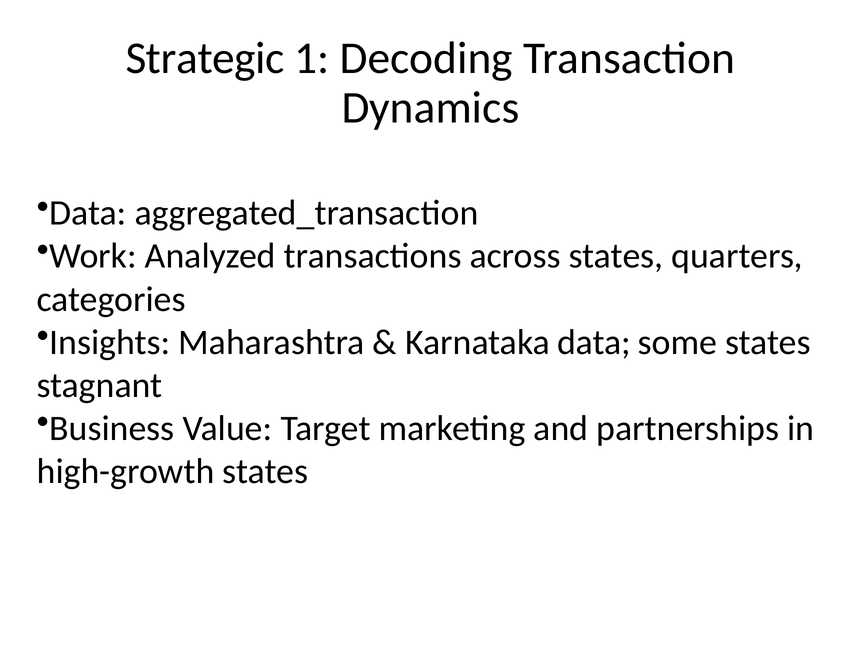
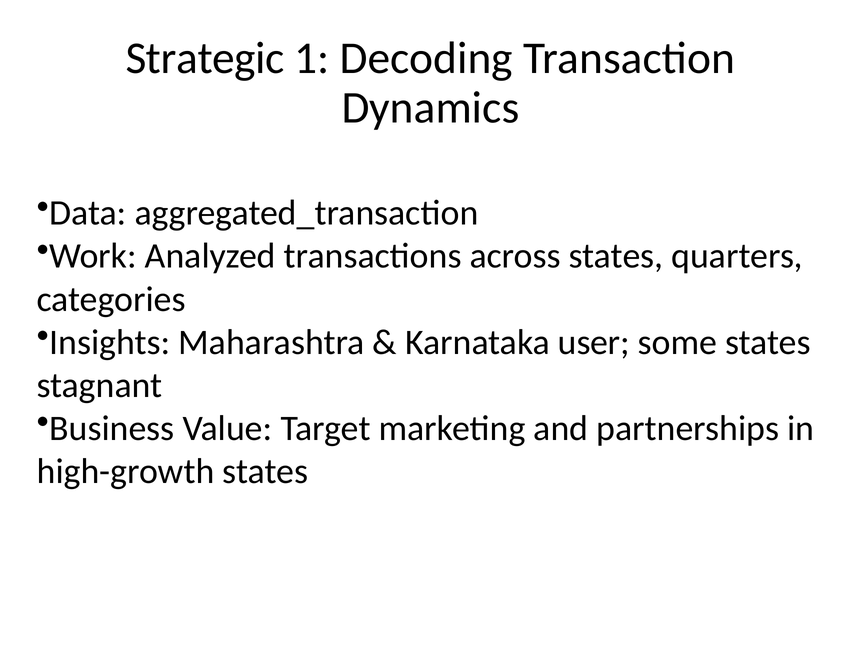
Karnataka data: data -> user
